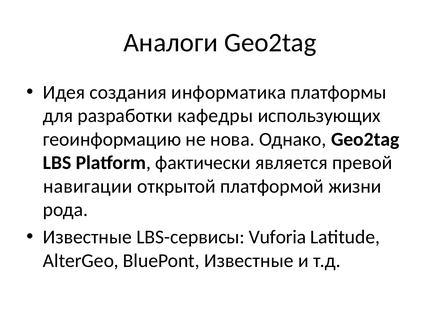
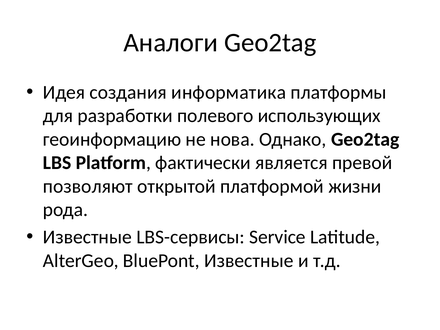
кафедры: кафедры -> полевого
навигации: навигации -> позволяют
Vuforia: Vuforia -> Service
